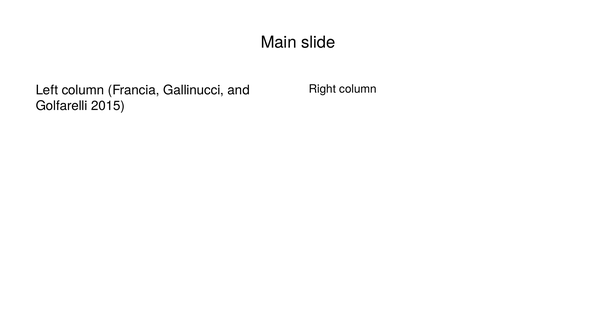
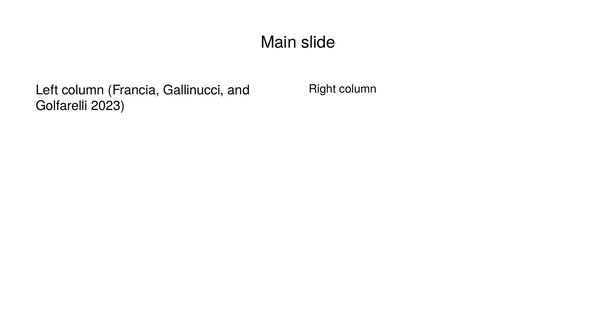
2015: 2015 -> 2023
